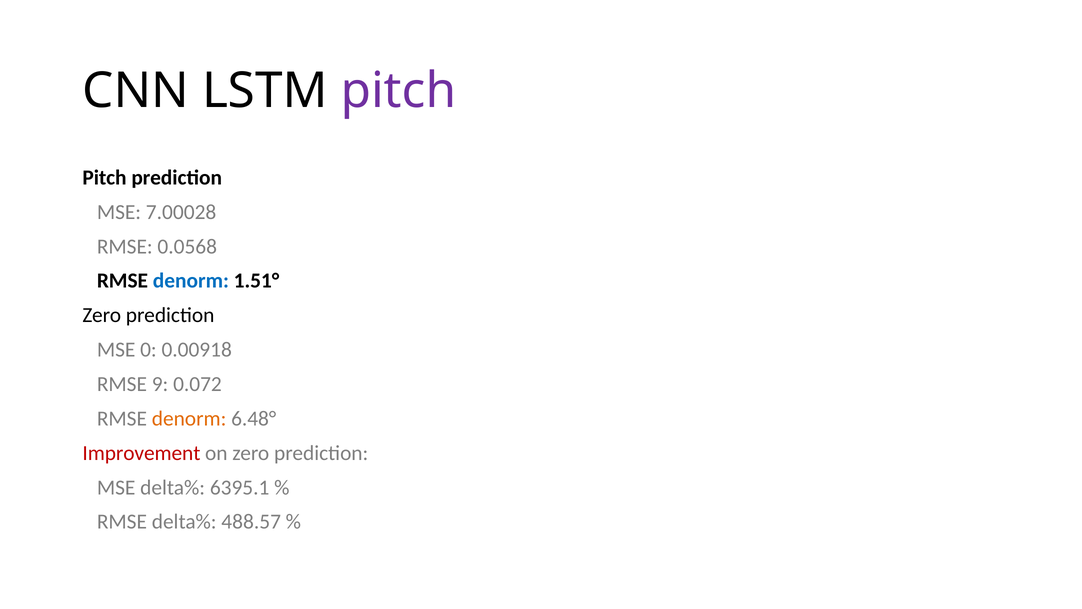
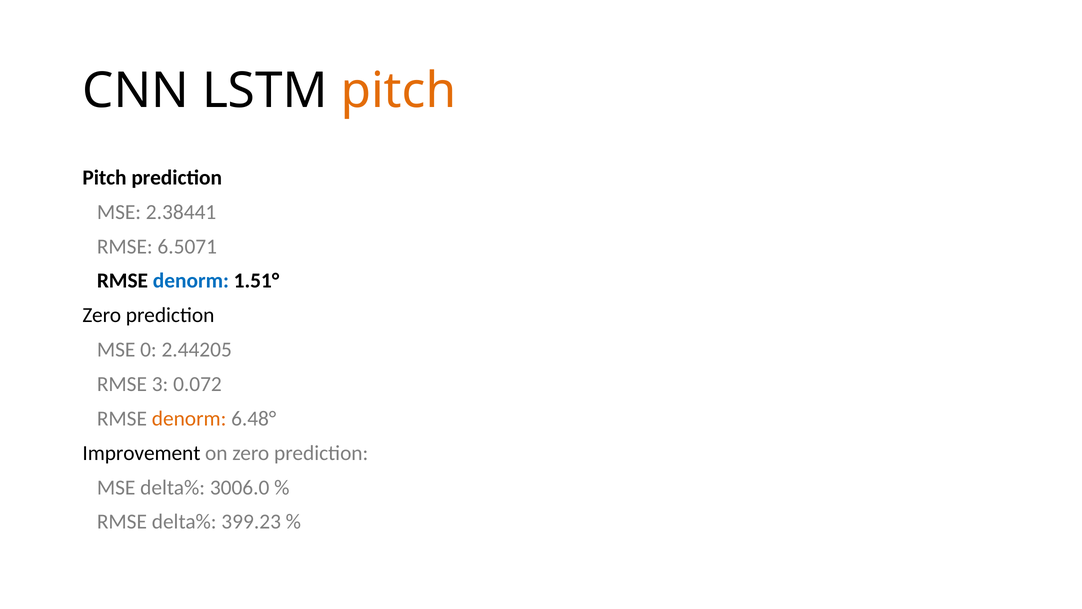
pitch at (398, 91) colour: purple -> orange
7.00028: 7.00028 -> 2.38441
0.0568: 0.0568 -> 6.5071
0.00918: 0.00918 -> 2.44205
9: 9 -> 3
Improvement colour: red -> black
6395.1: 6395.1 -> 3006.0
488.57: 488.57 -> 399.23
